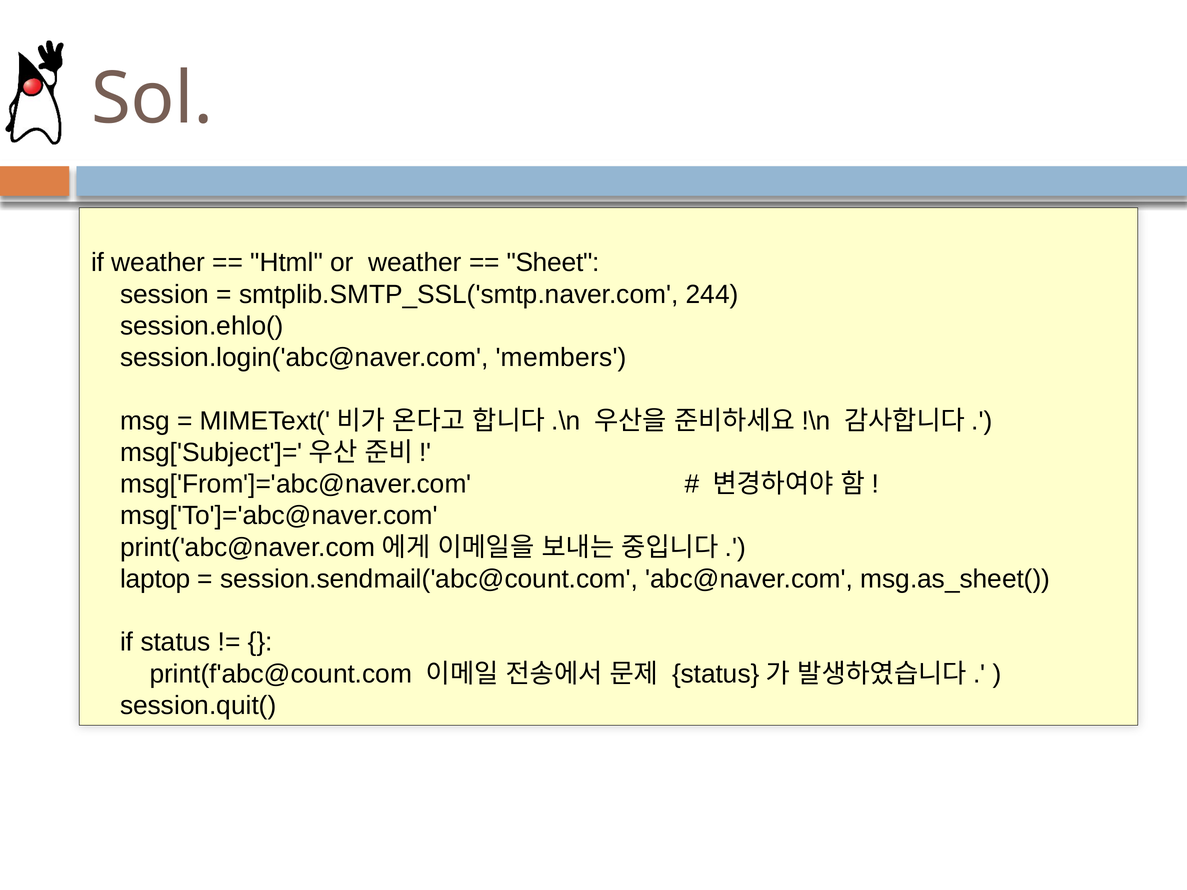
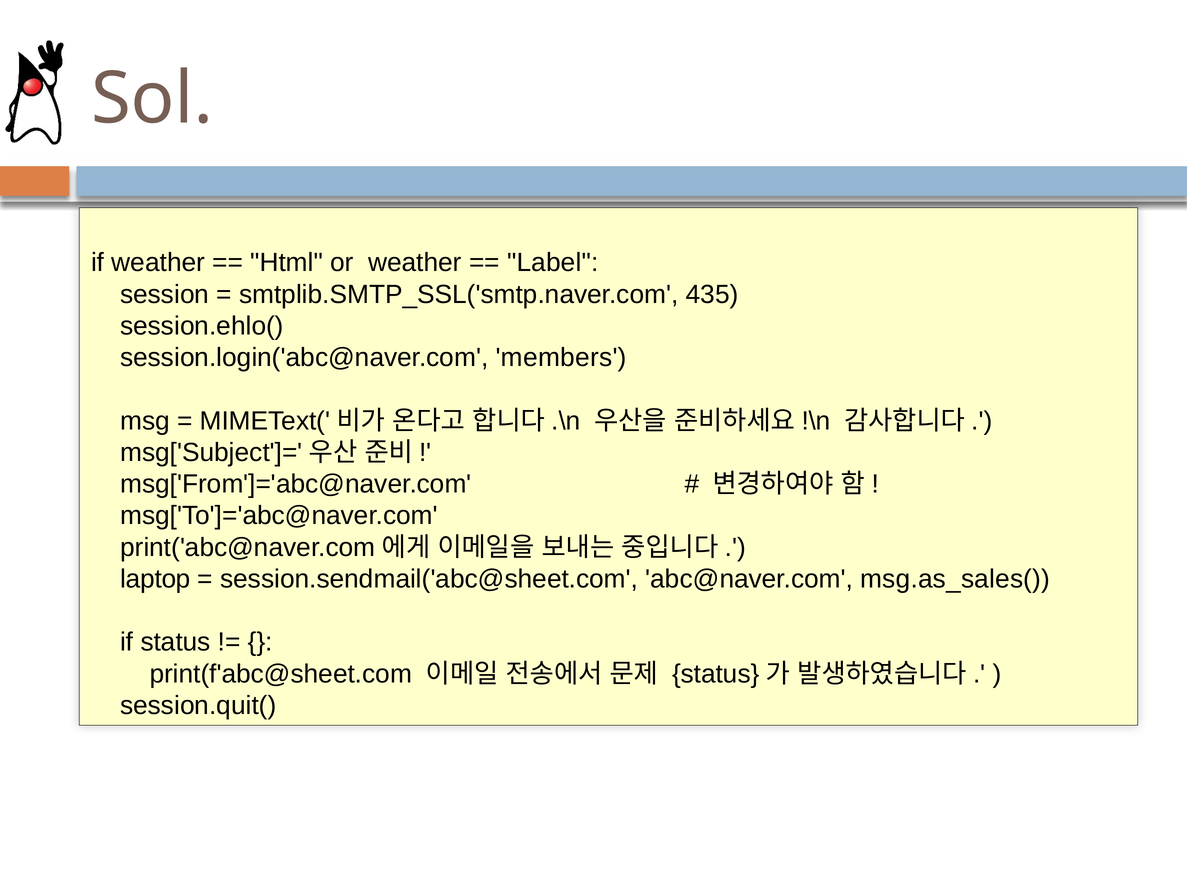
Sheet: Sheet -> Label
244: 244 -> 435
session.sendmail('abc@count.com: session.sendmail('abc@count.com -> session.sendmail('abc@sheet.com
msg.as_sheet(: msg.as_sheet( -> msg.as_sales(
print(f'abc@count.com: print(f'abc@count.com -> print(f'abc@sheet.com
